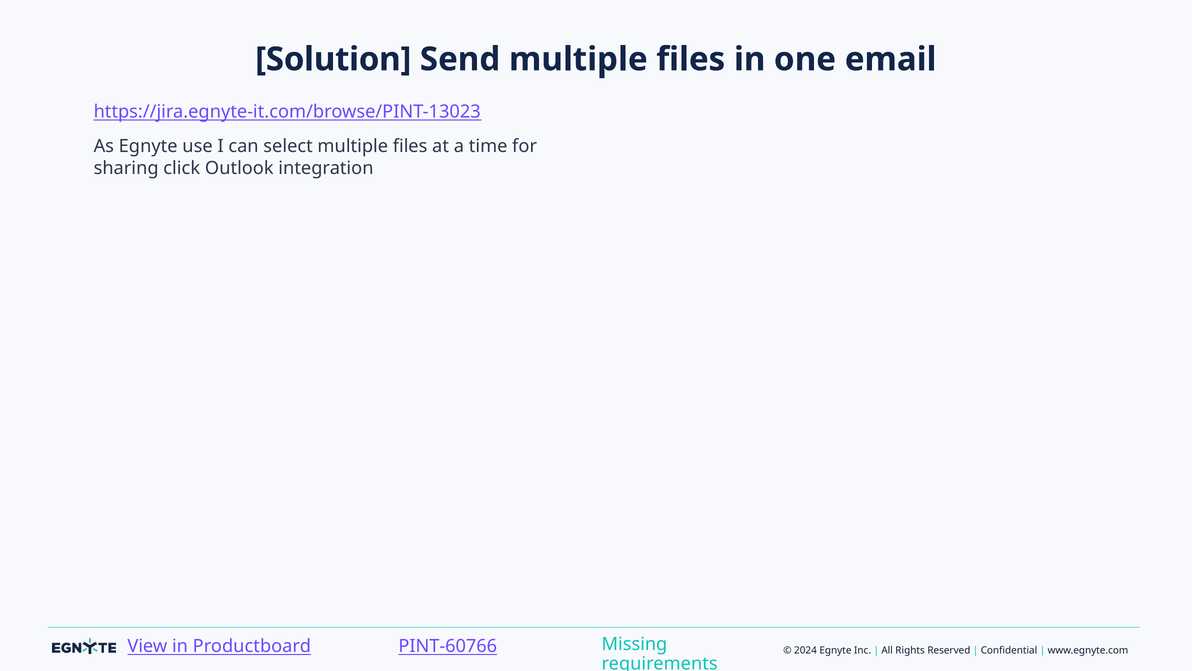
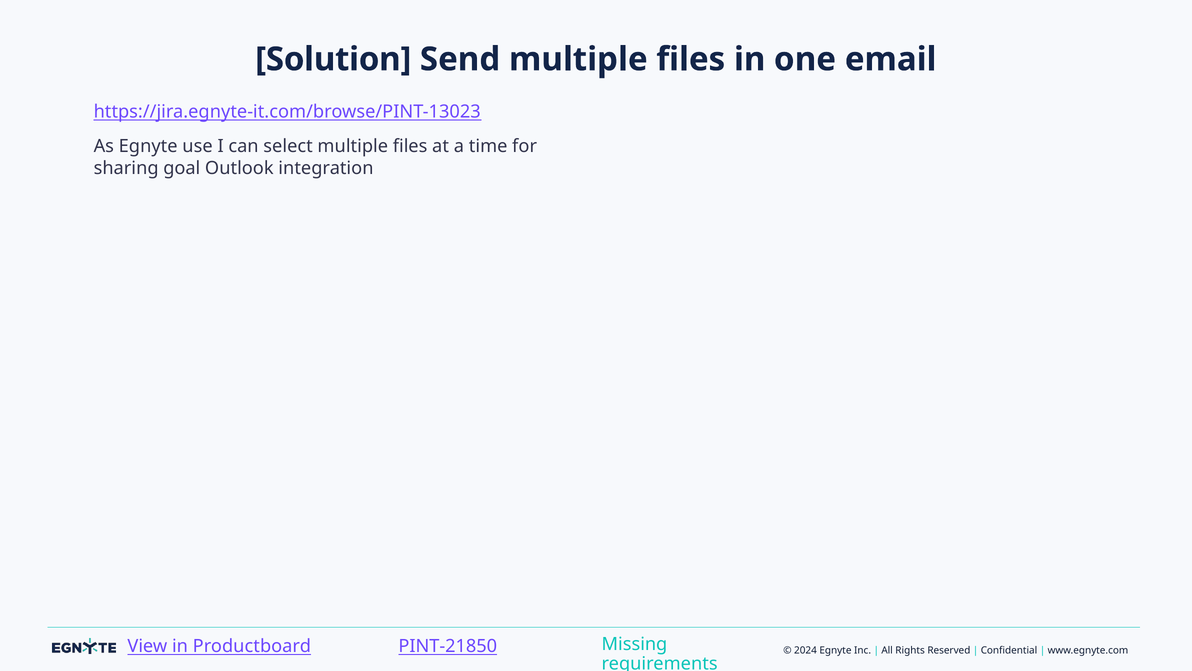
click: click -> goal
PINT-60766: PINT-60766 -> PINT-21850
